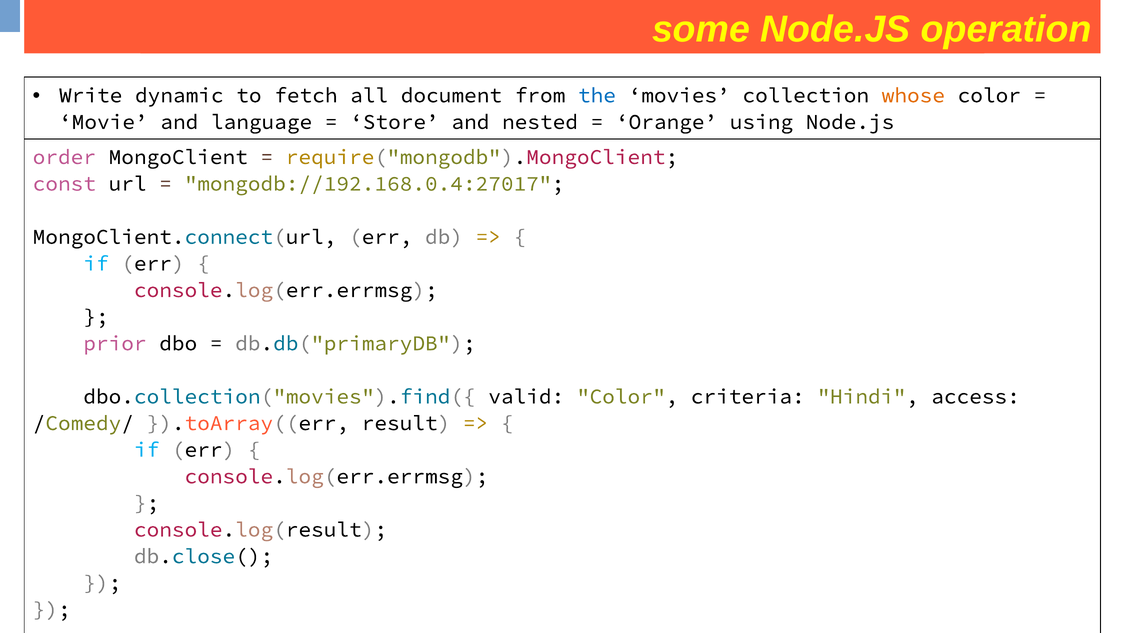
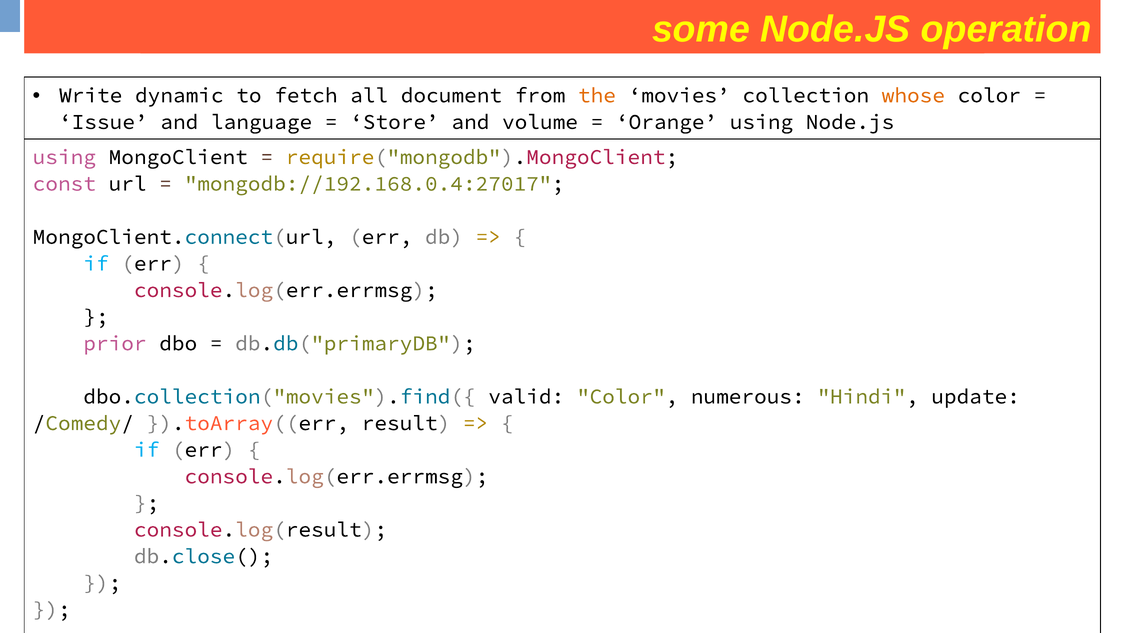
the colour: blue -> orange
Movie: Movie -> Issue
nested: nested -> volume
order at (64, 157): order -> using
criteria: criteria -> numerous
access: access -> update
